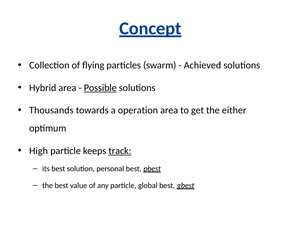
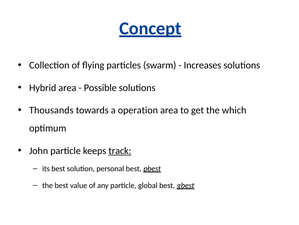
Achieved: Achieved -> Increases
Possible underline: present -> none
either: either -> which
High: High -> John
